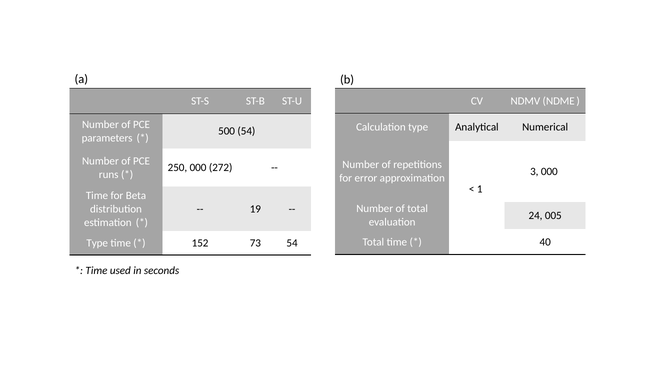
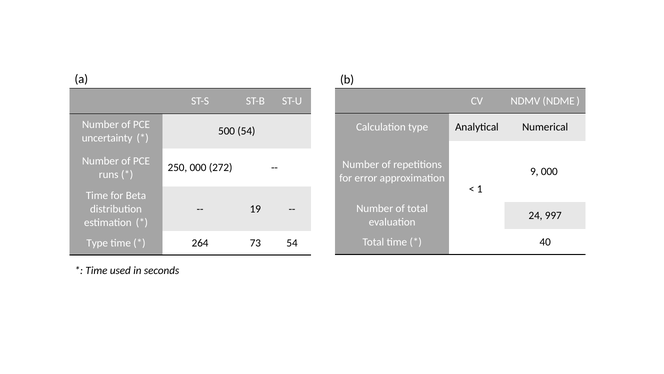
parameters: parameters -> uncertainty
3: 3 -> 9
005: 005 -> 997
152: 152 -> 264
